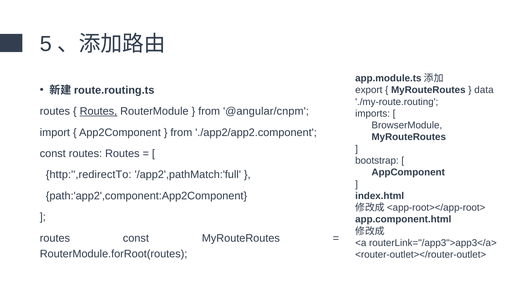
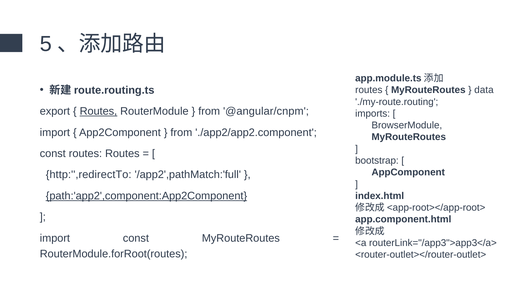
export at (369, 90): export -> routes
routes at (55, 111): routes -> export
path:'app2',component:App2Component underline: none -> present
routes at (55, 238): routes -> import
